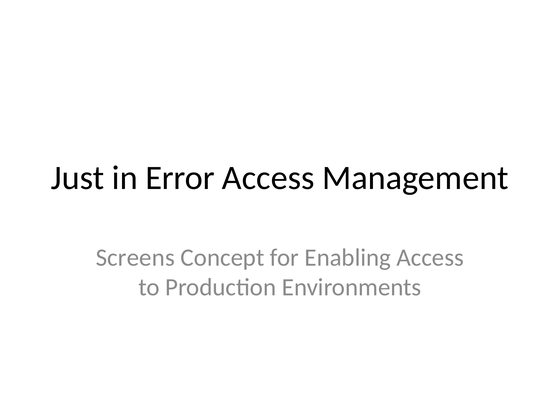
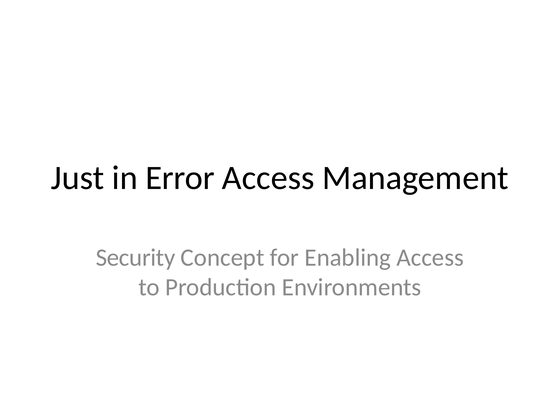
Screens: Screens -> Security
